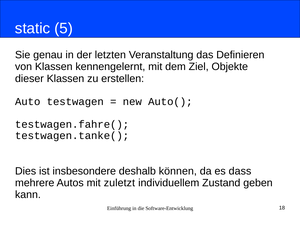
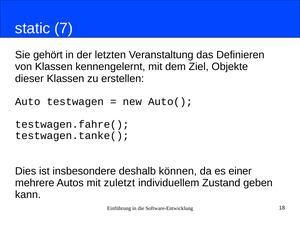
5: 5 -> 7
genau: genau -> gehört
dass: dass -> einer
